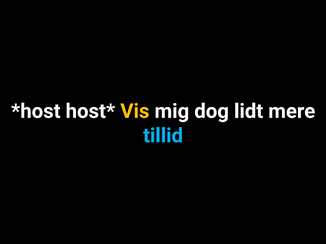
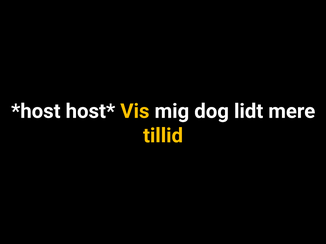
tillid colour: light blue -> yellow
